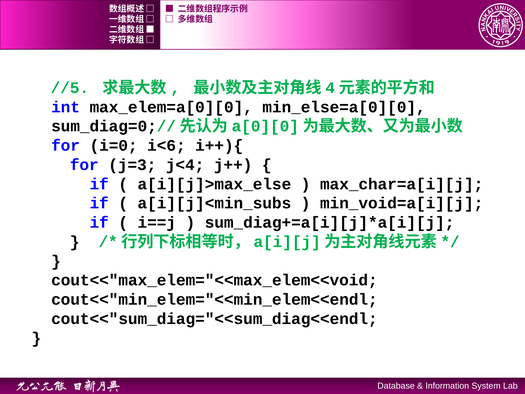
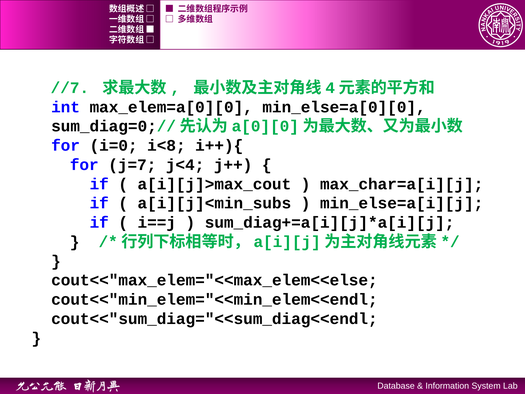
//5: //5 -> //7
i<6: i<6 -> i<8
j=3: j=3 -> j=7
a[i][j]>max_else: a[i][j]>max_else -> a[i][j]>max_cout
min_void=a[i][j: min_void=a[i][j -> min_else=a[i][j
cout<<"max_elem="<<max_elem<<void: cout<<"max_elem="<<max_elem<<void -> cout<<"max_elem="<<max_elem<<else
